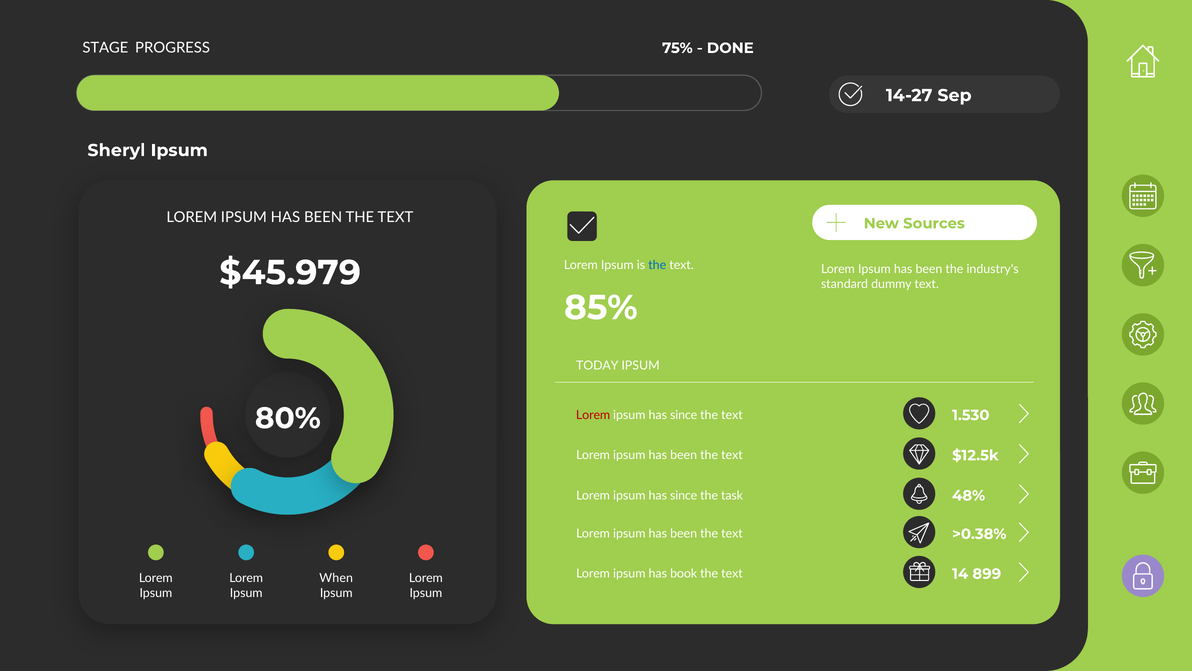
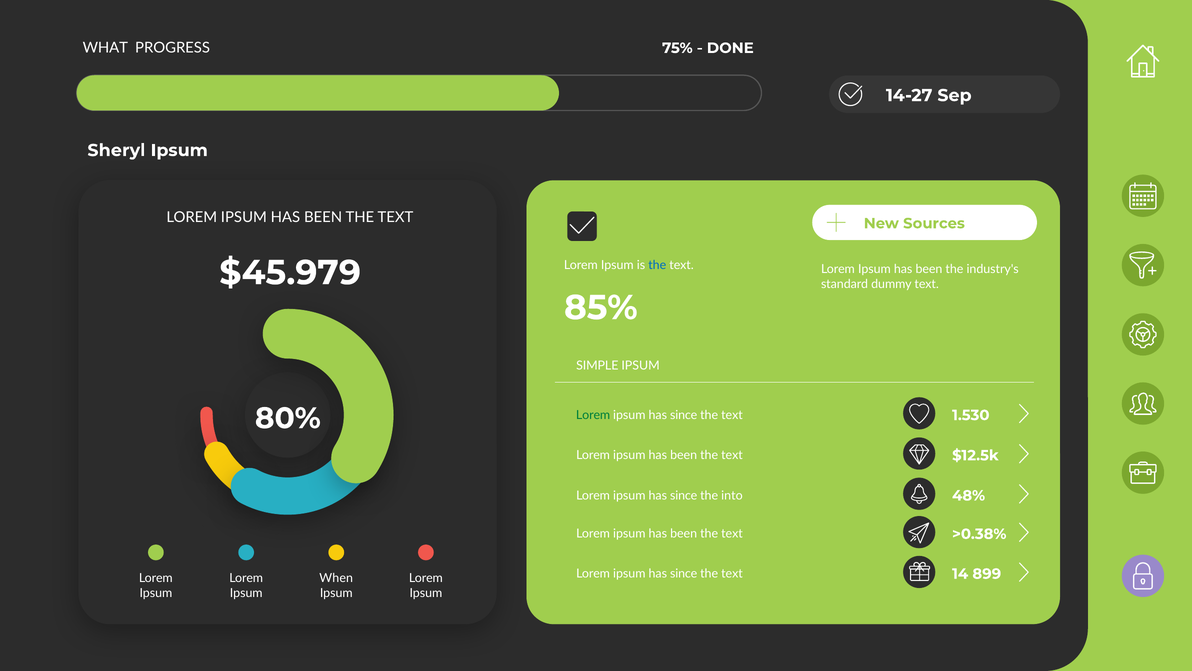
STAGE: STAGE -> WHAT
TODAY: TODAY -> SIMPLE
Lorem at (593, 415) colour: red -> green
task: task -> into
book at (684, 573): book -> since
